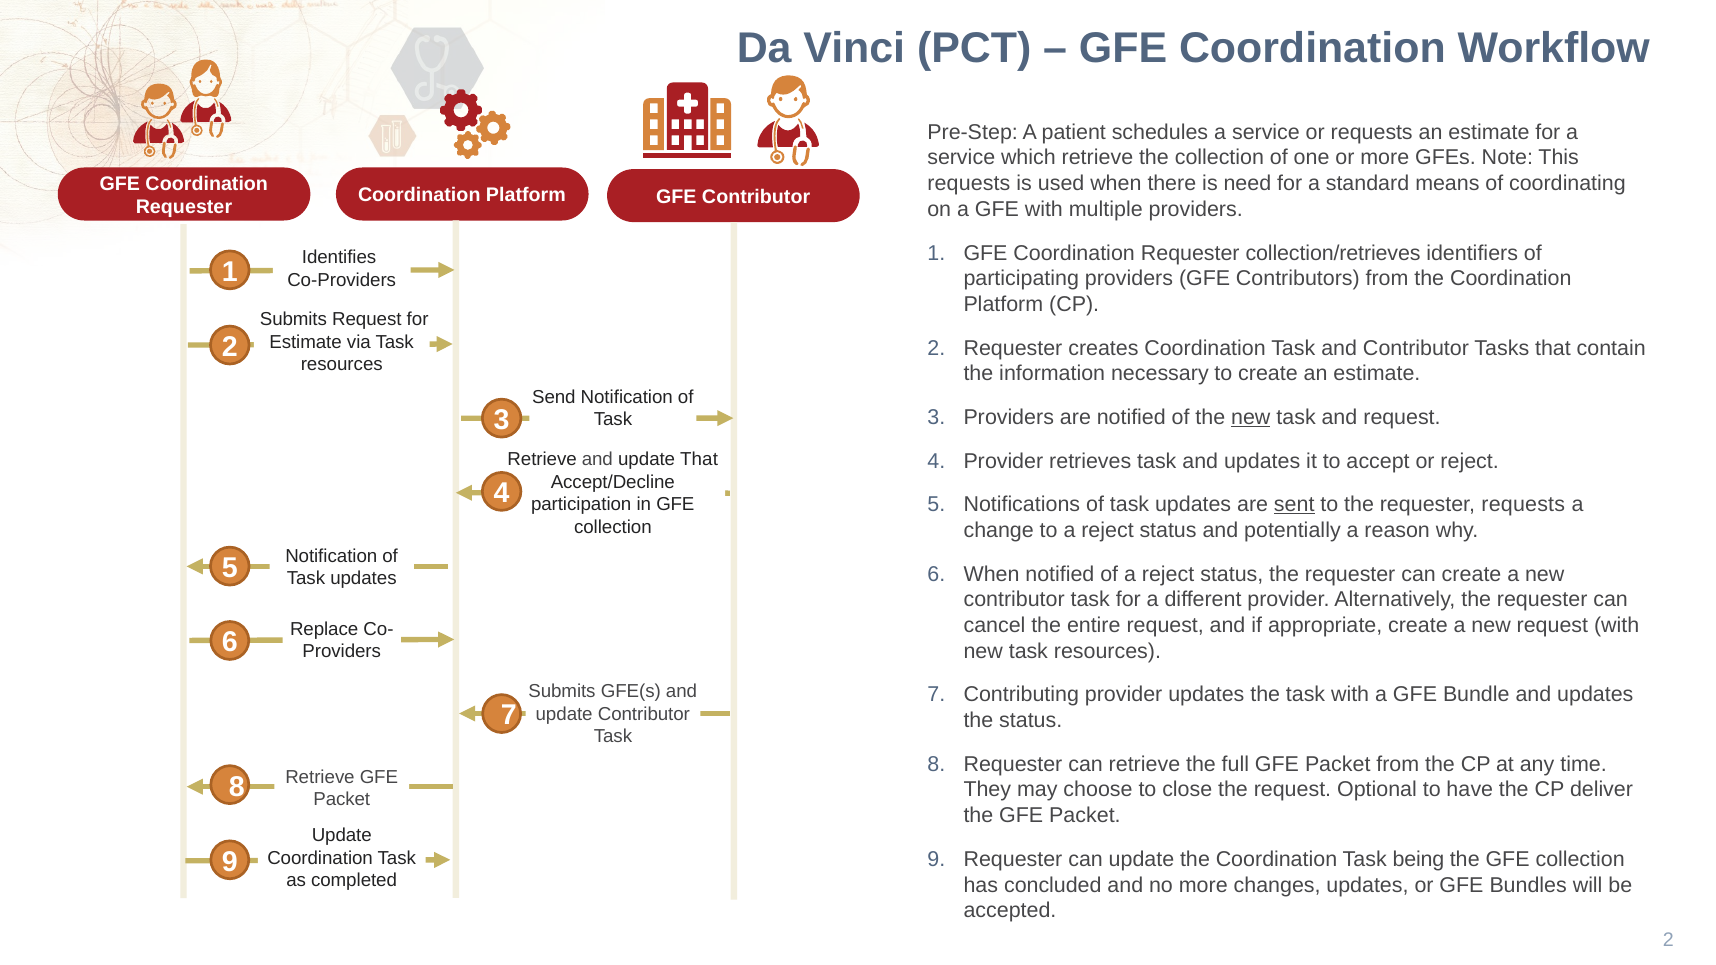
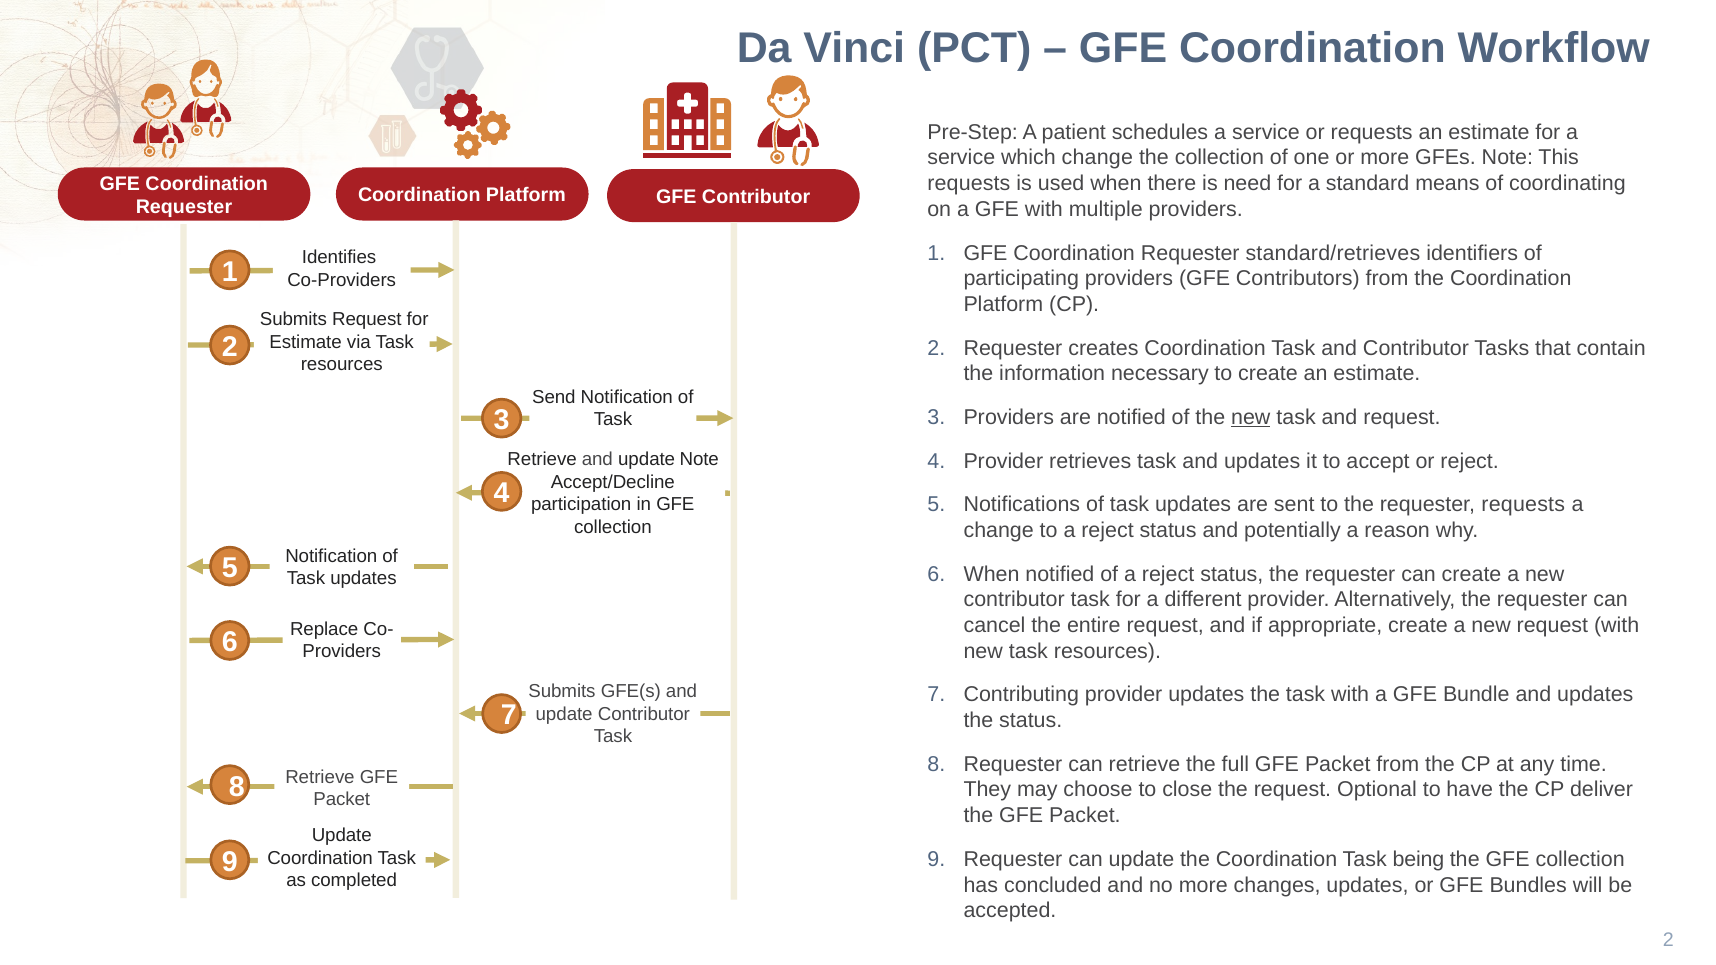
which retrieve: retrieve -> change
collection/retrieves: collection/retrieves -> standard/retrieves
update That: That -> Note
sent underline: present -> none
